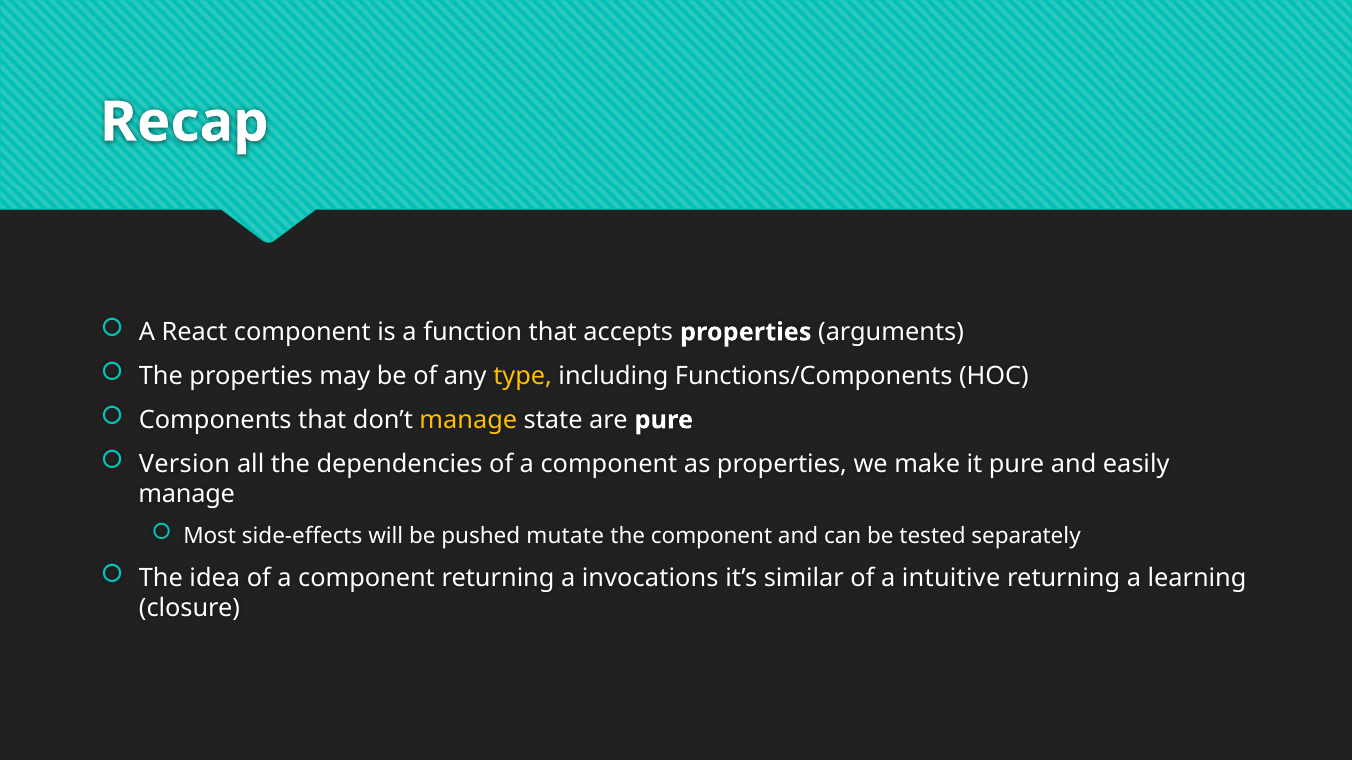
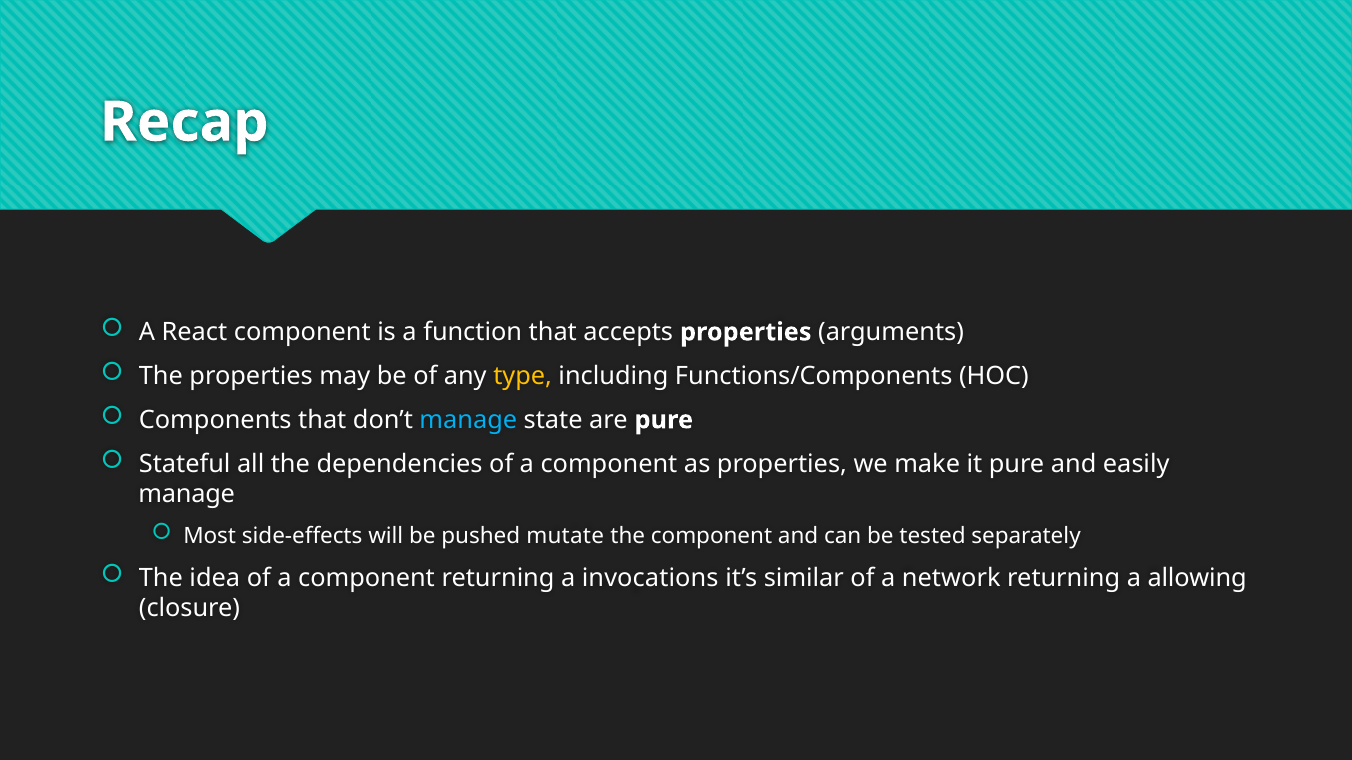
manage at (468, 420) colour: yellow -> light blue
Version: Version -> Stateful
intuitive: intuitive -> network
learning: learning -> allowing
